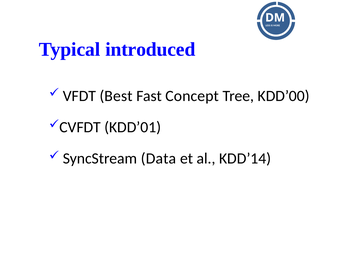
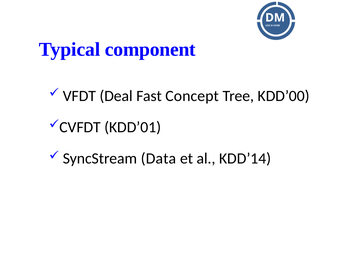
introduced: introduced -> component
Best: Best -> Deal
